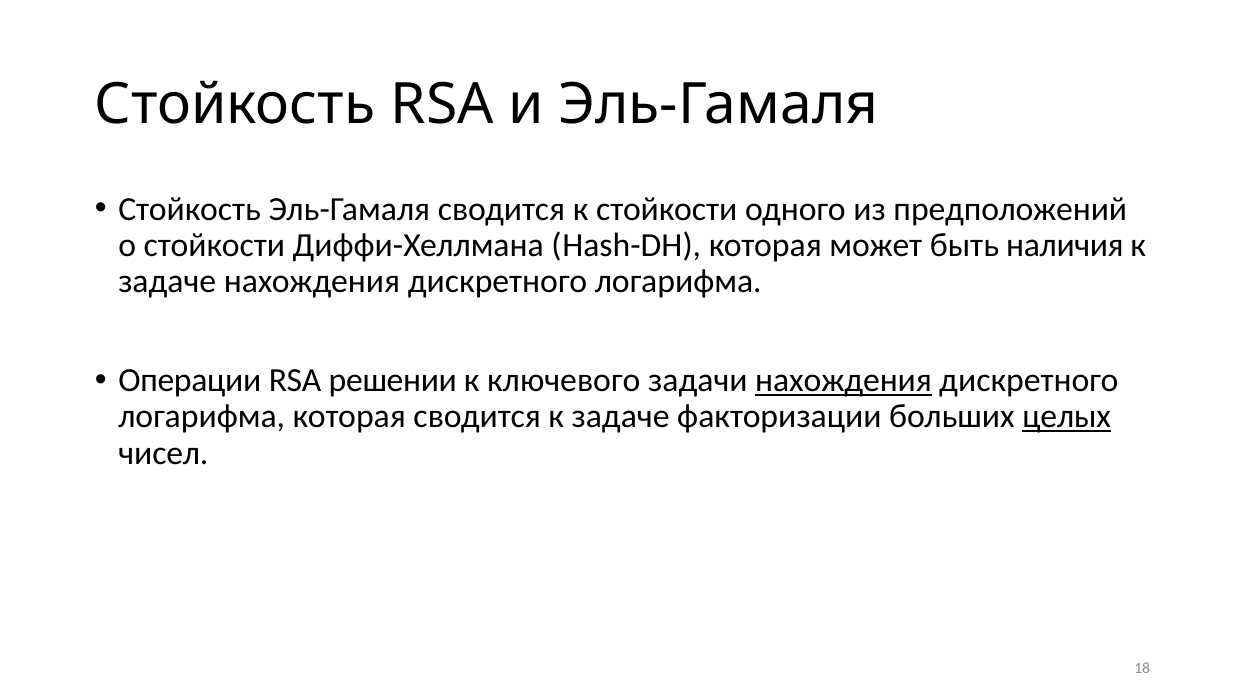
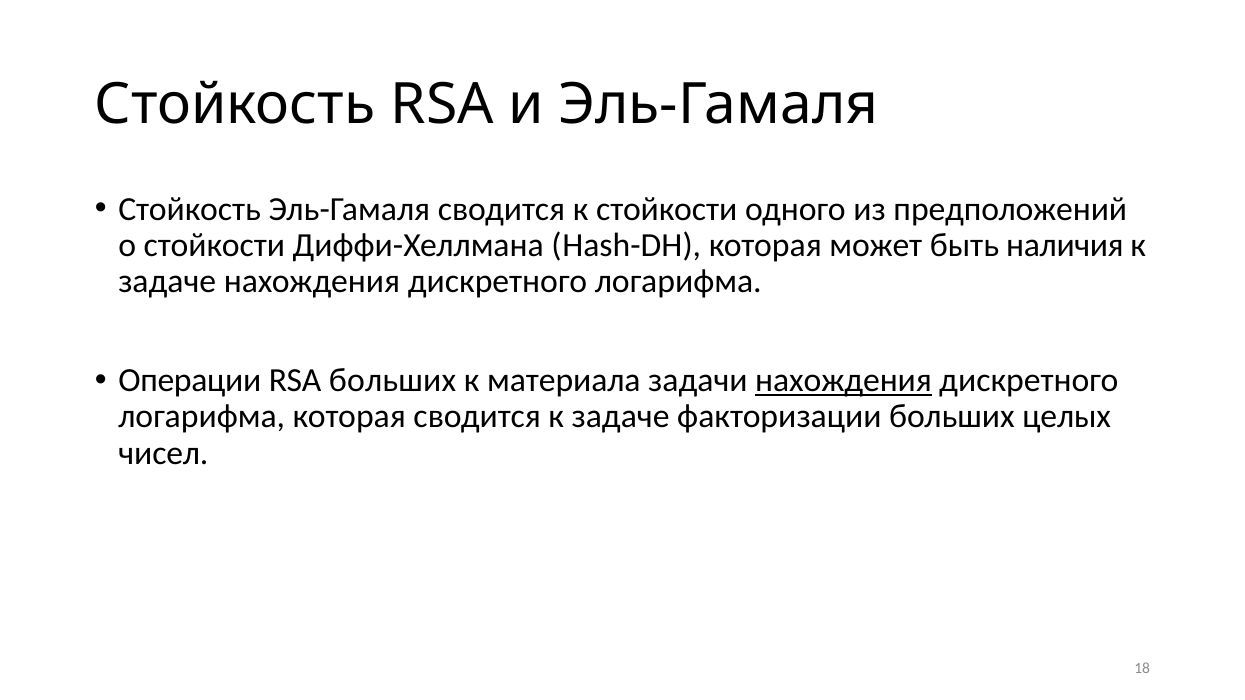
RSA решении: решении -> больших
ключевого: ключевого -> материала
целых underline: present -> none
